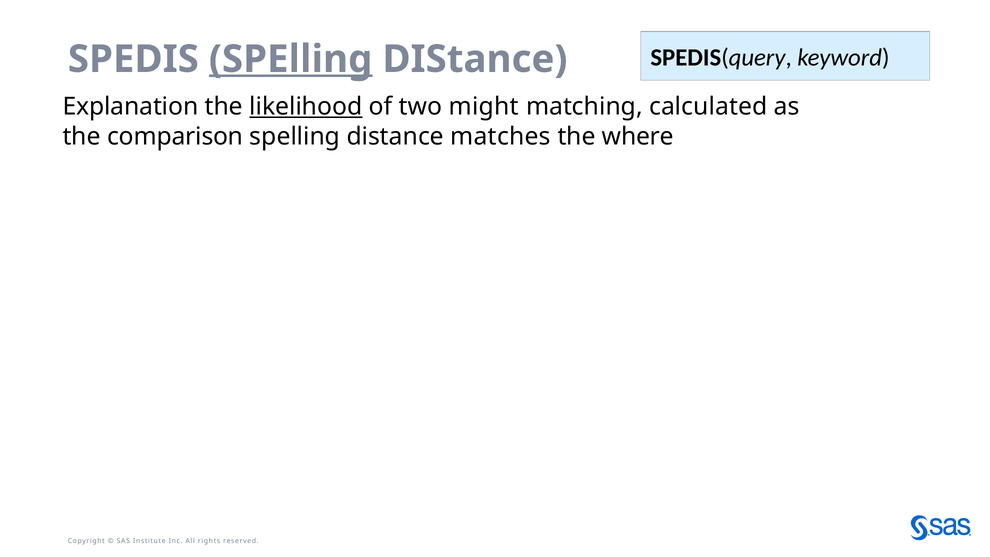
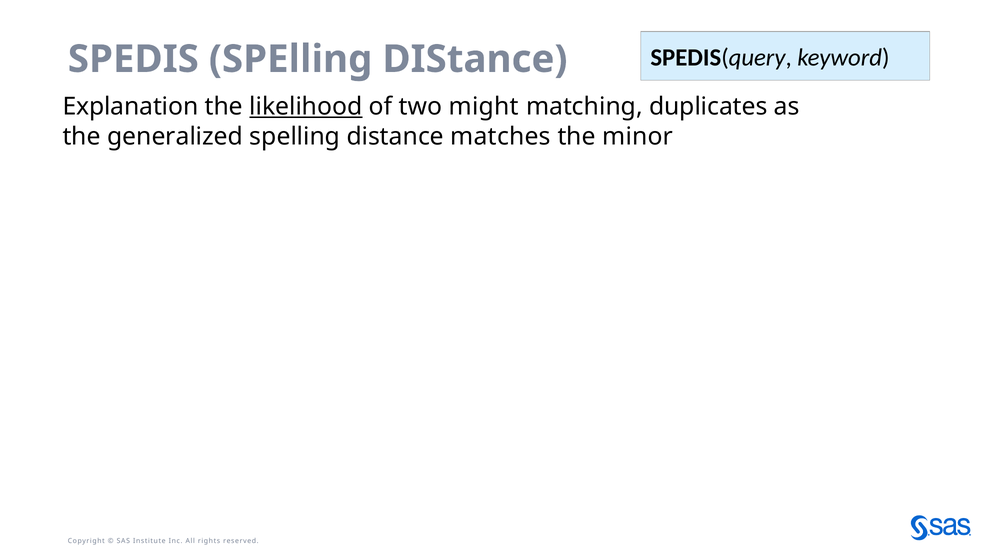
SPElling at (291, 59) underline: present -> none
calculated: calculated -> duplicates
comparison: comparison -> generalized
where: where -> minor
